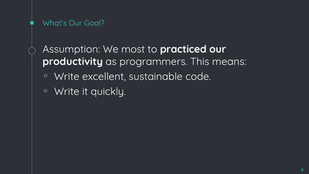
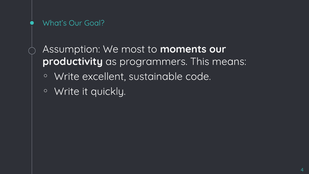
practiced: practiced -> moments
